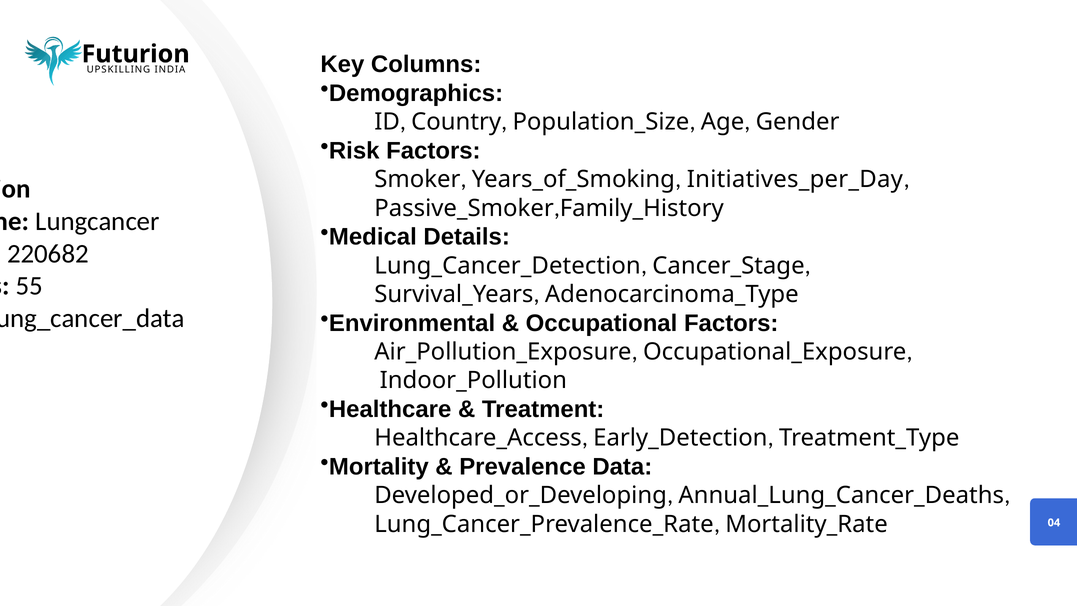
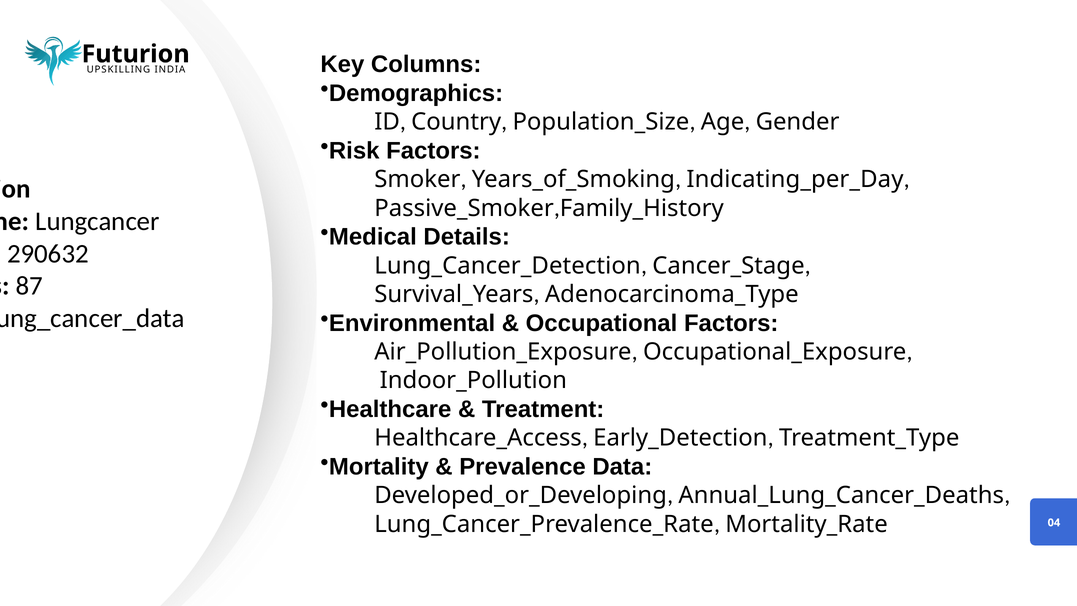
Initiatives_per_Day: Initiatives_per_Day -> Indicating_per_Day
220682: 220682 -> 290632
55: 55 -> 87
